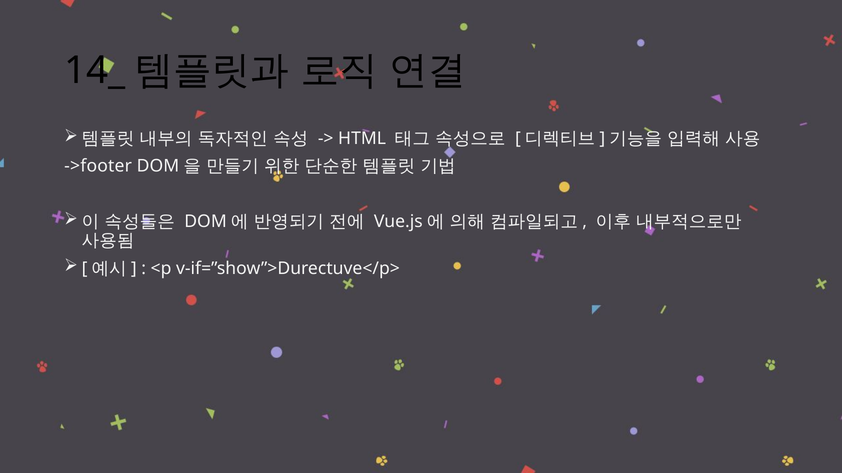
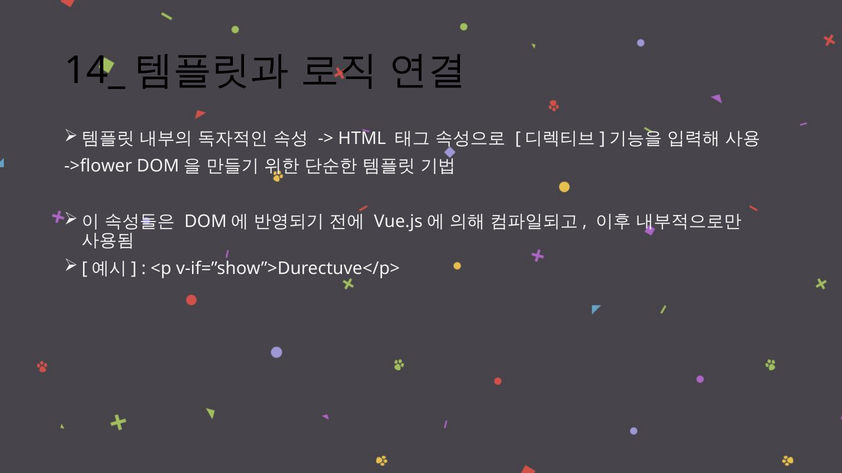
->footer: ->footer -> ->flower
